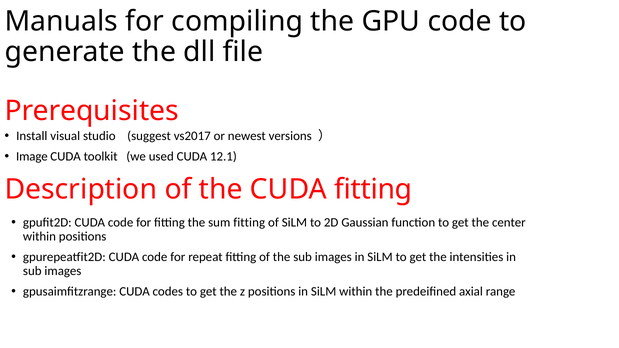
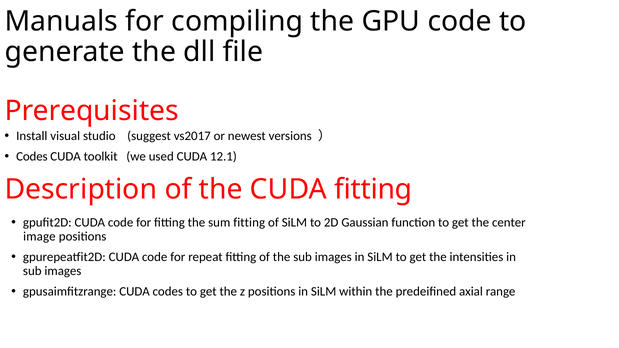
Image at (32, 157): Image -> Codes
within at (39, 237): within -> image
